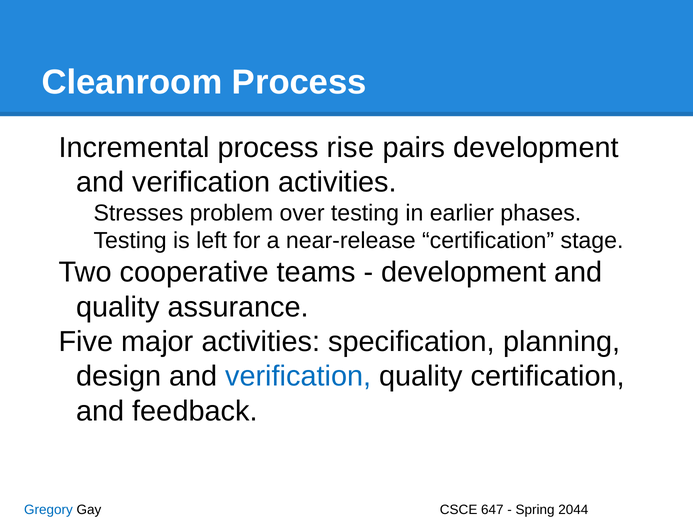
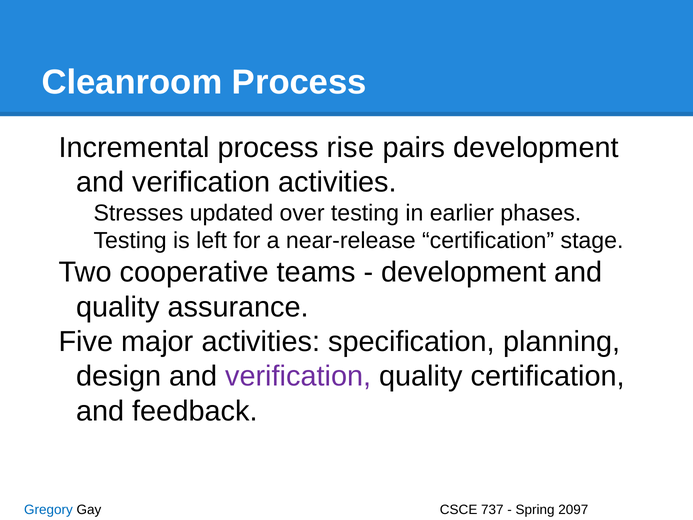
problem: problem -> updated
verification at (298, 376) colour: blue -> purple
647: 647 -> 737
2044: 2044 -> 2097
